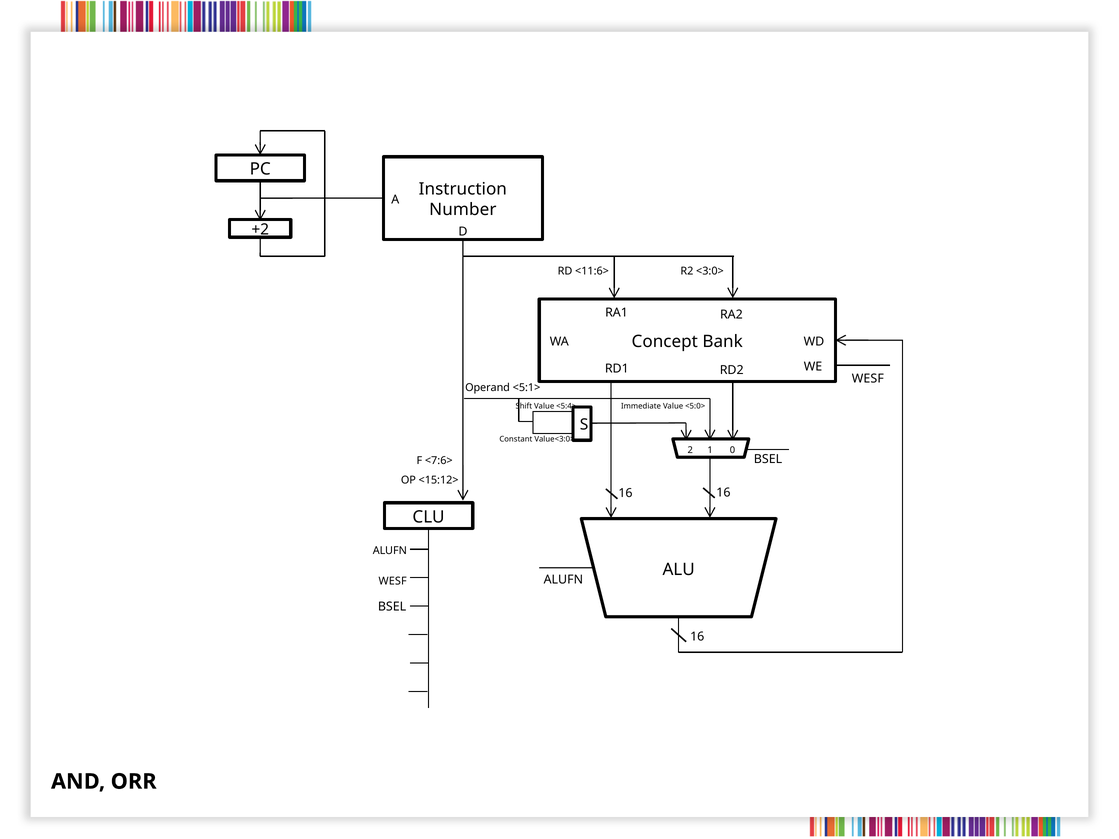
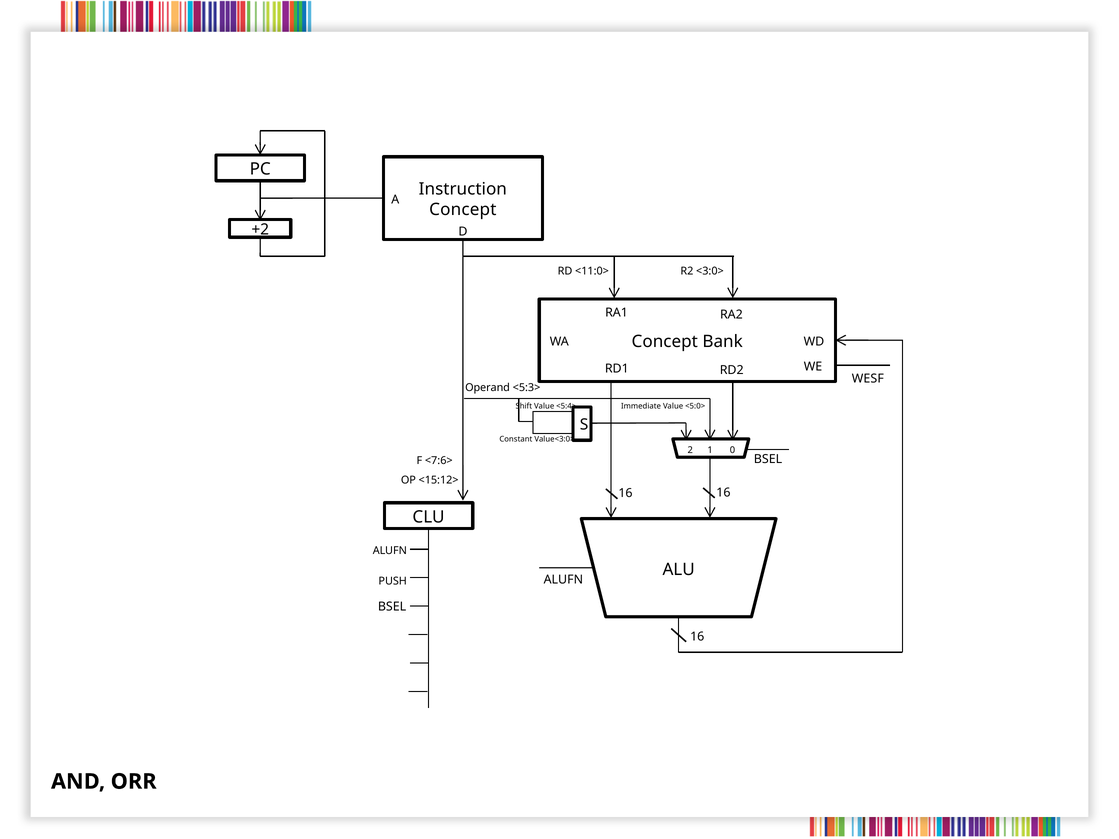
Number at (463, 210): Number -> Concept
<11:6>: <11:6> -> <11:0>
<5:1>: <5:1> -> <5:3>
WESF at (393, 581): WESF -> PUSH
